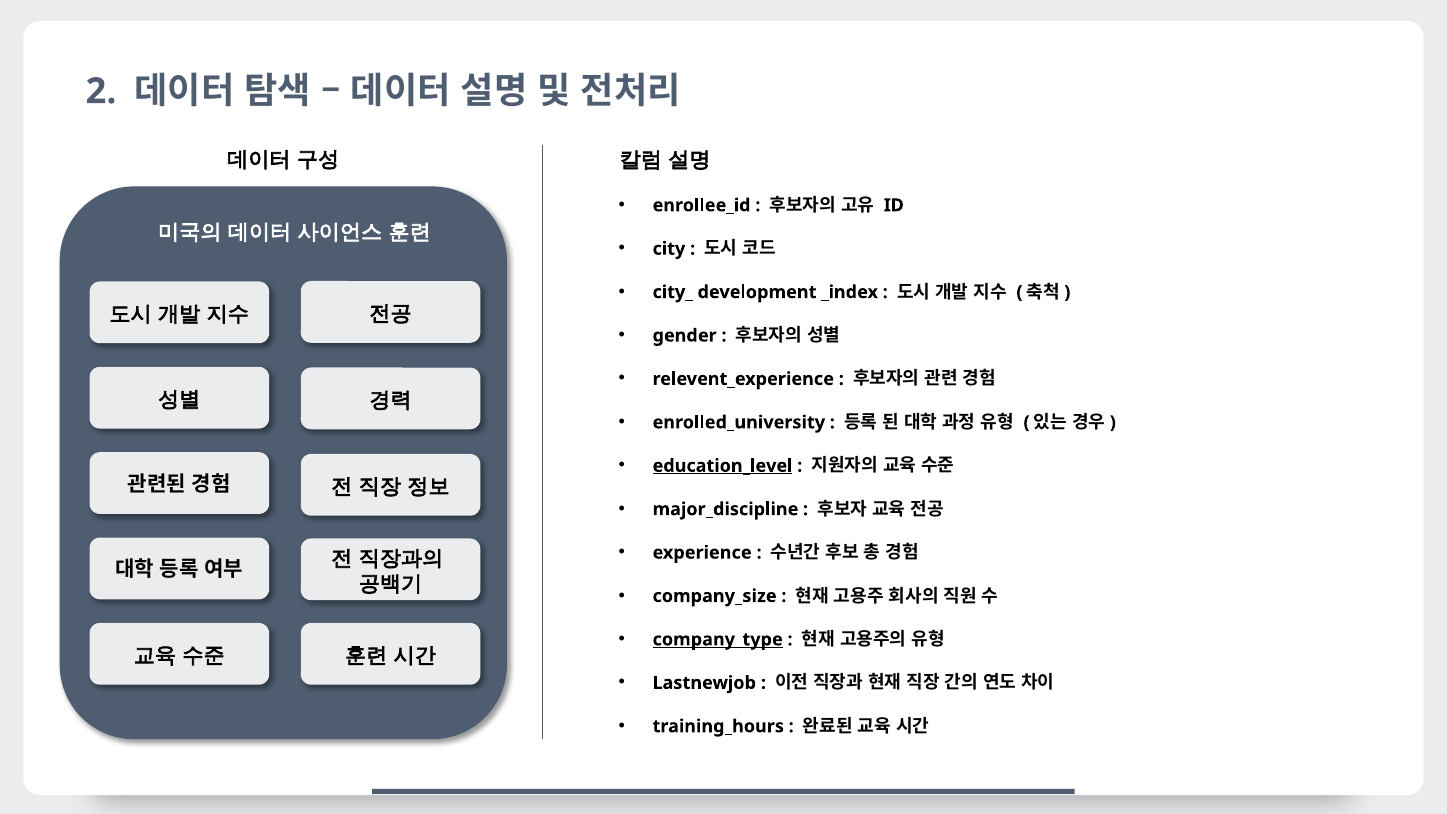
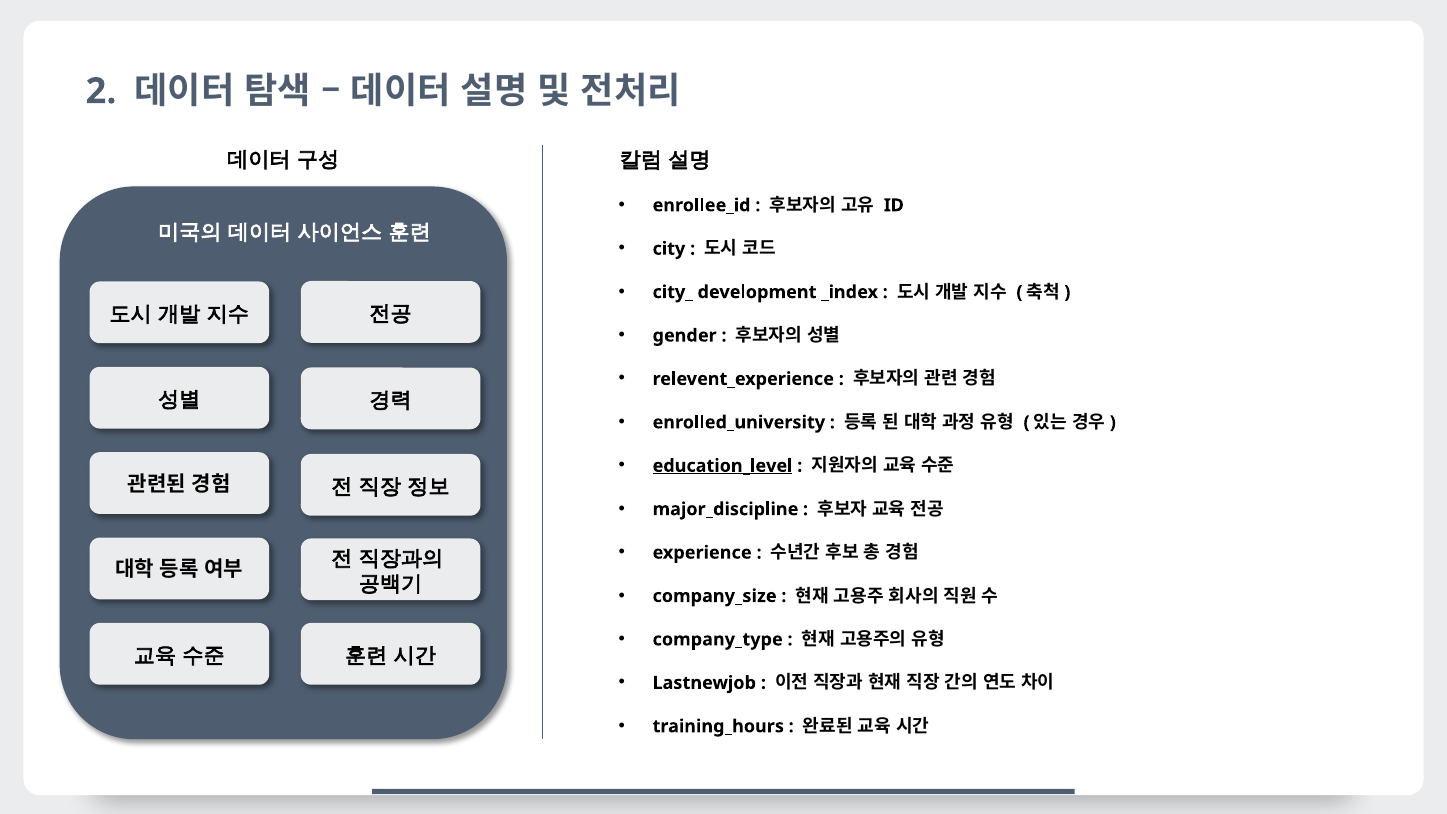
company_type underline: present -> none
